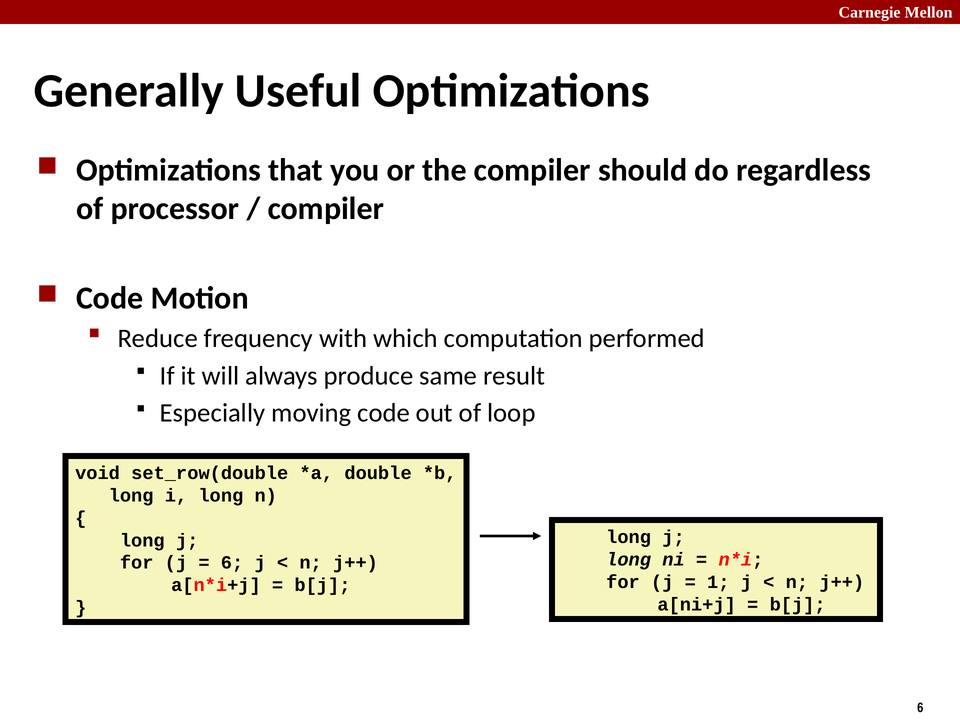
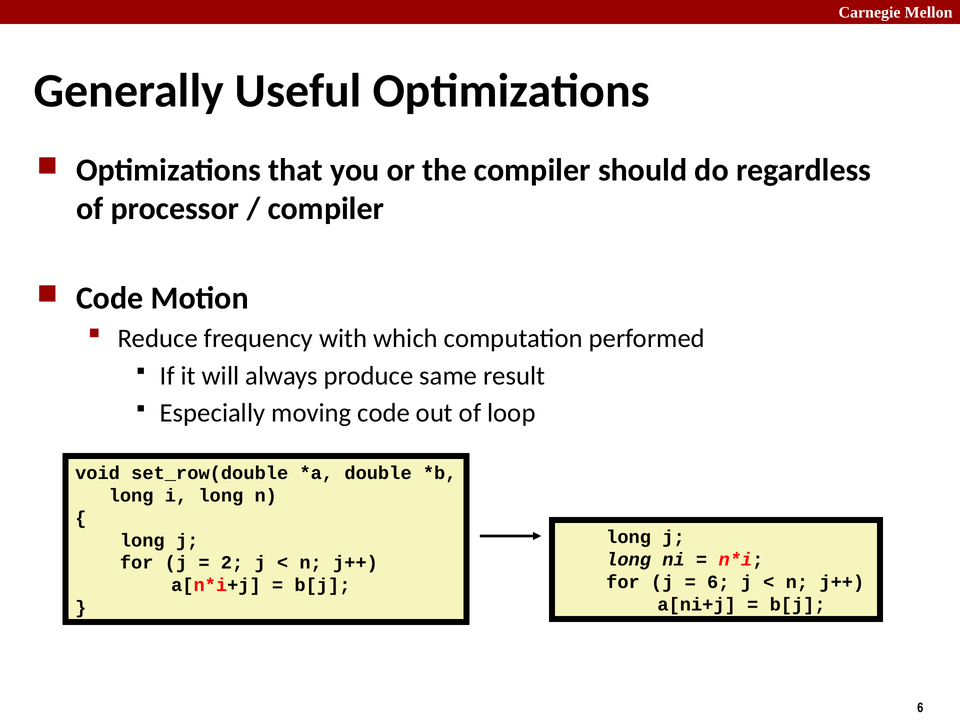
6 at (232, 563): 6 -> 2
1 at (718, 582): 1 -> 6
